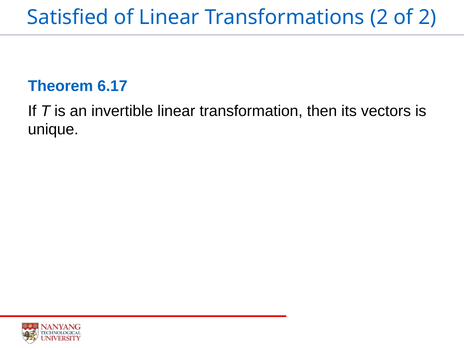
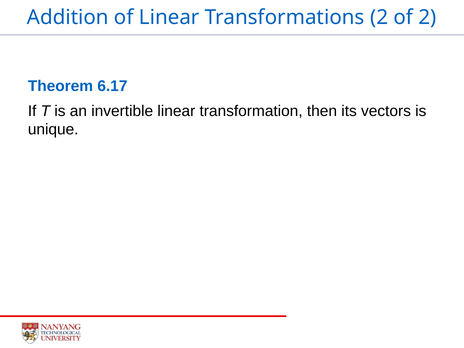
Satisfied: Satisfied -> Addition
